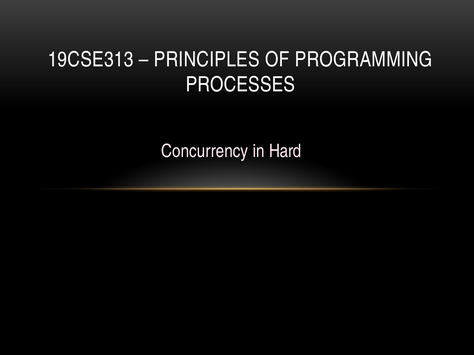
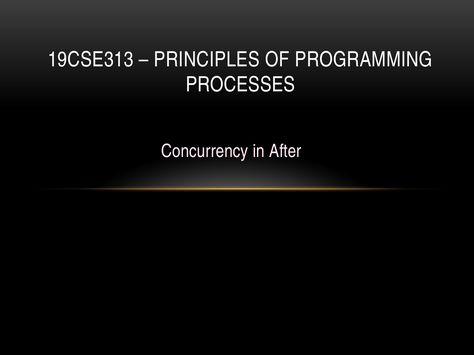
Hard: Hard -> After
